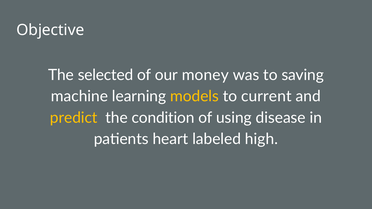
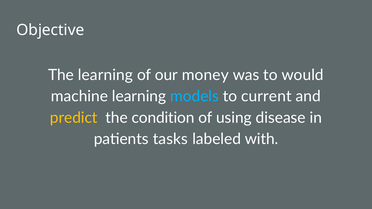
The selected: selected -> learning
saving: saving -> would
models colour: yellow -> light blue
heart: heart -> tasks
high: high -> with
